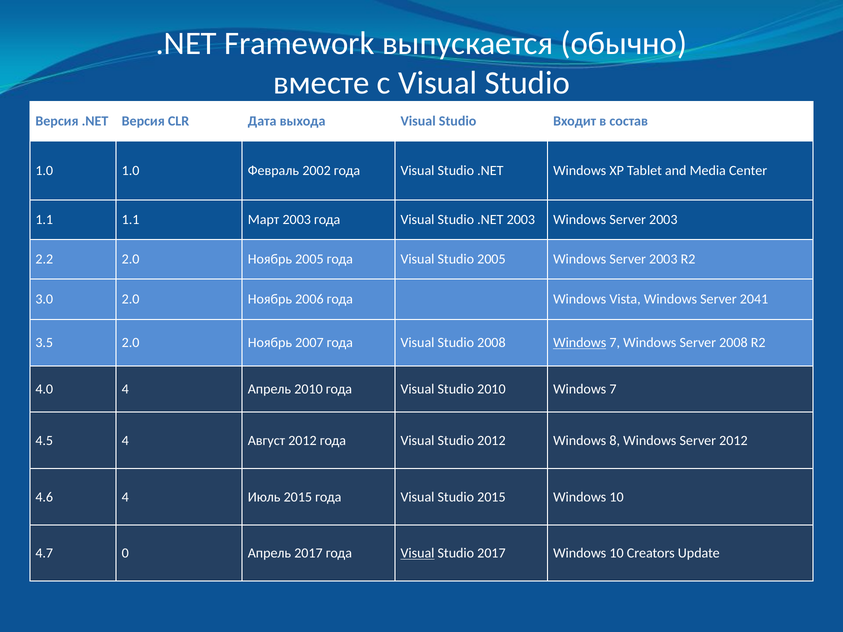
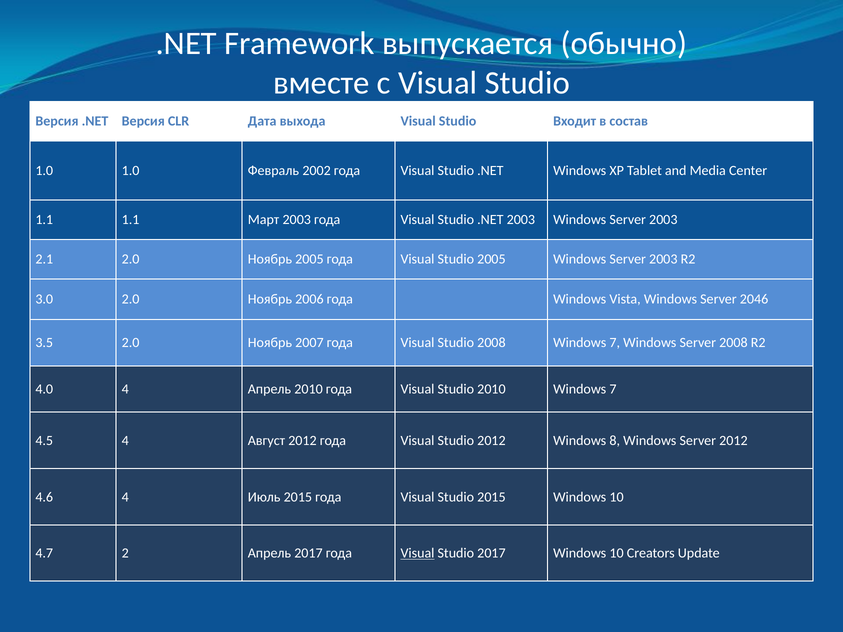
2.2: 2.2 -> 2.1
2041: 2041 -> 2046
Windows at (580, 343) underline: present -> none
0: 0 -> 2
